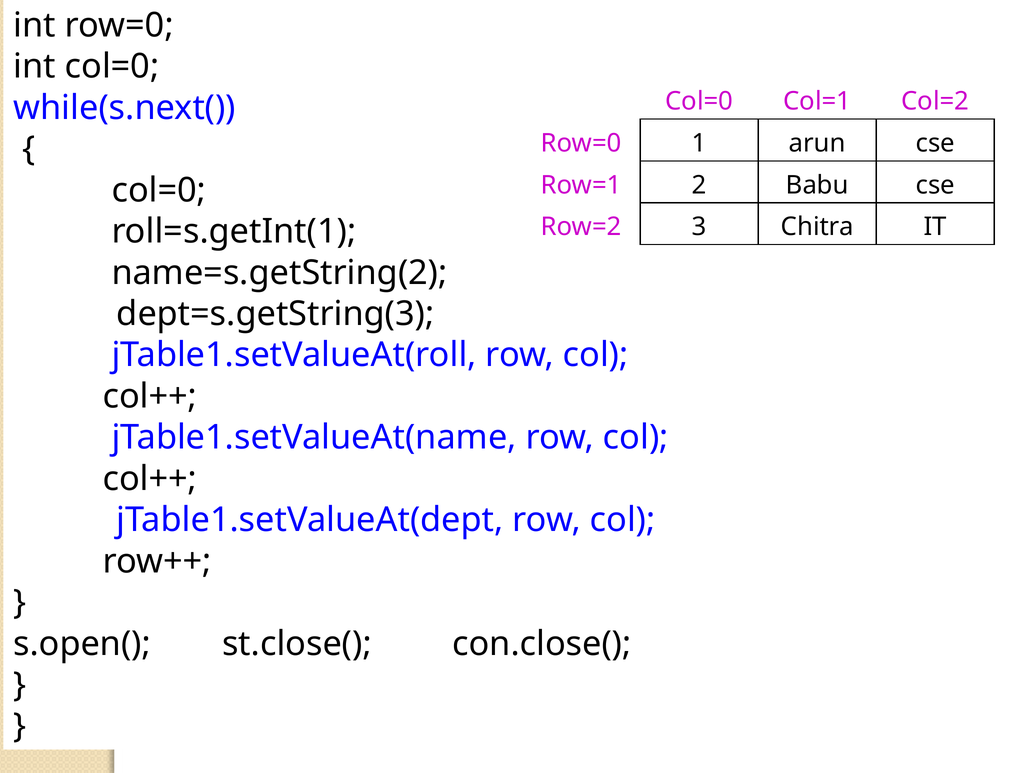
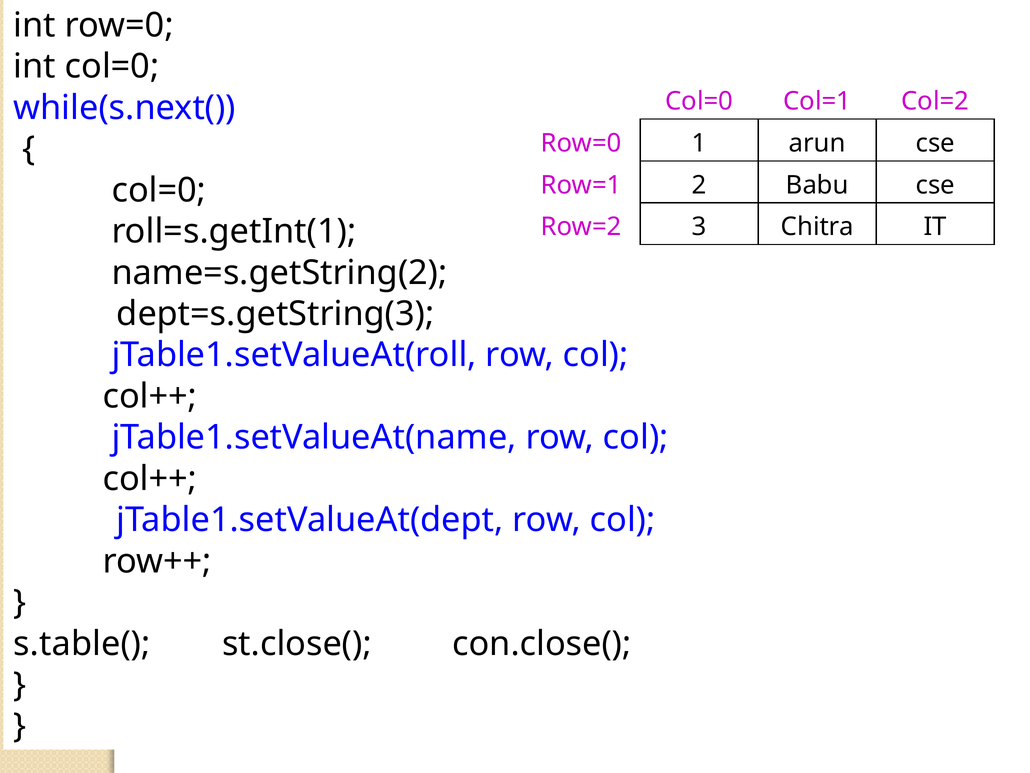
s.open(: s.open( -> s.table(
